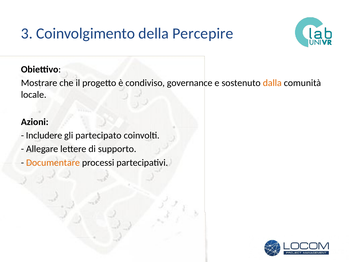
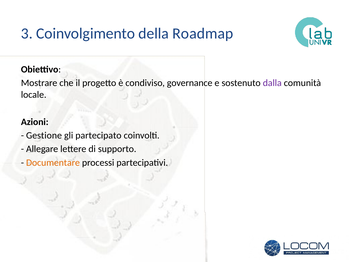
Percepire: Percepire -> Roadmap
dalla colour: orange -> purple
Includere: Includere -> Gestione
